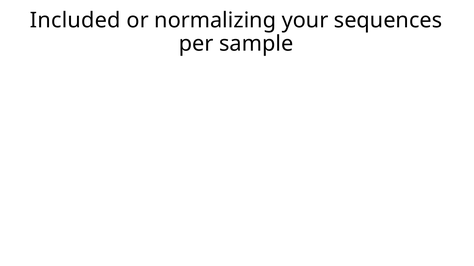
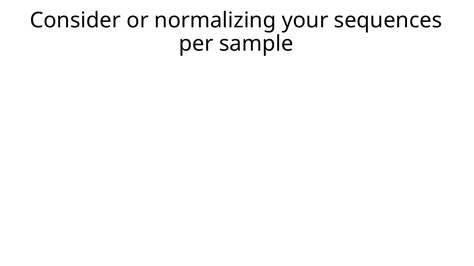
Included: Included -> Consider
